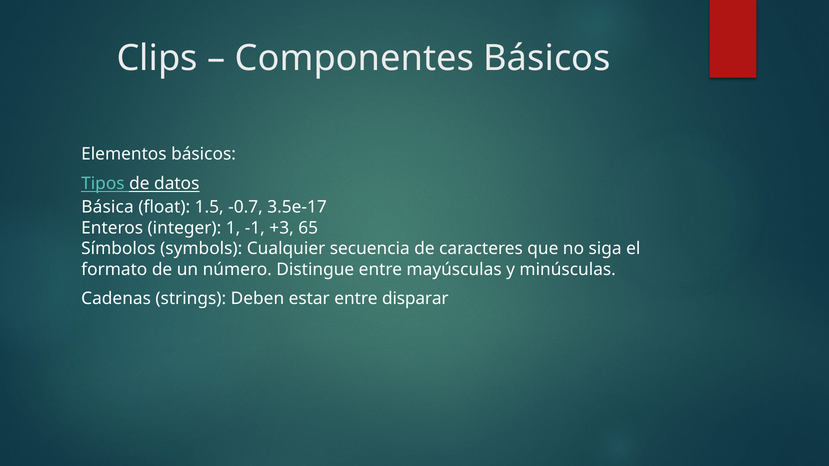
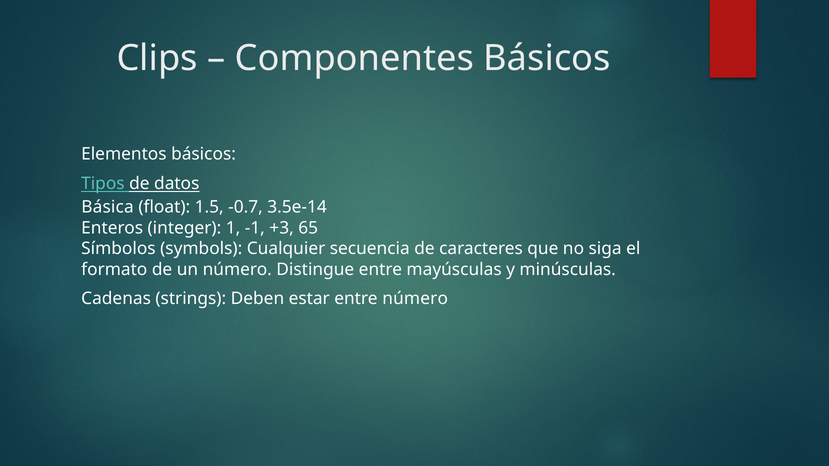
3.5e-17: 3.5e-17 -> 3.5e-14
entre disparar: disparar -> número
